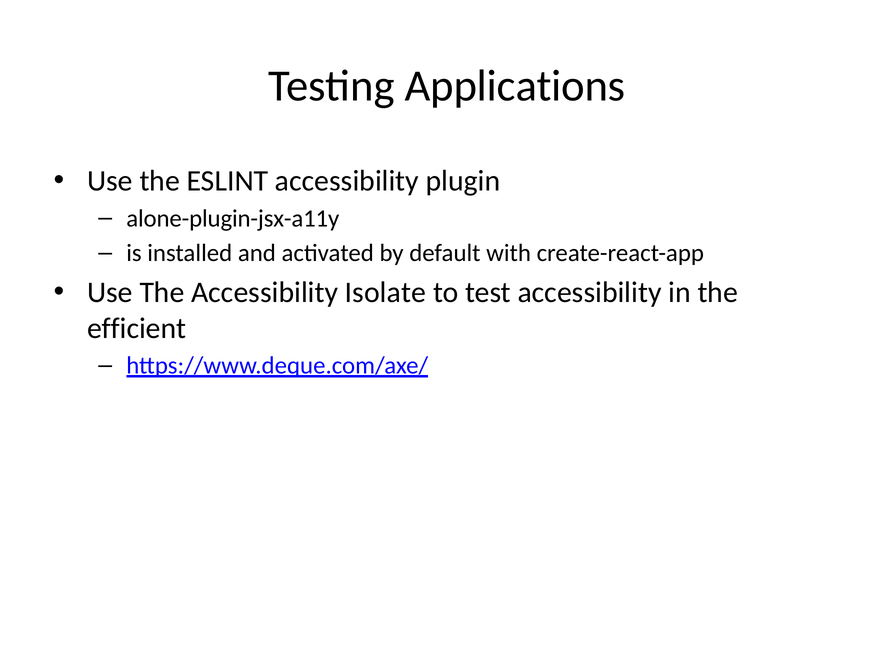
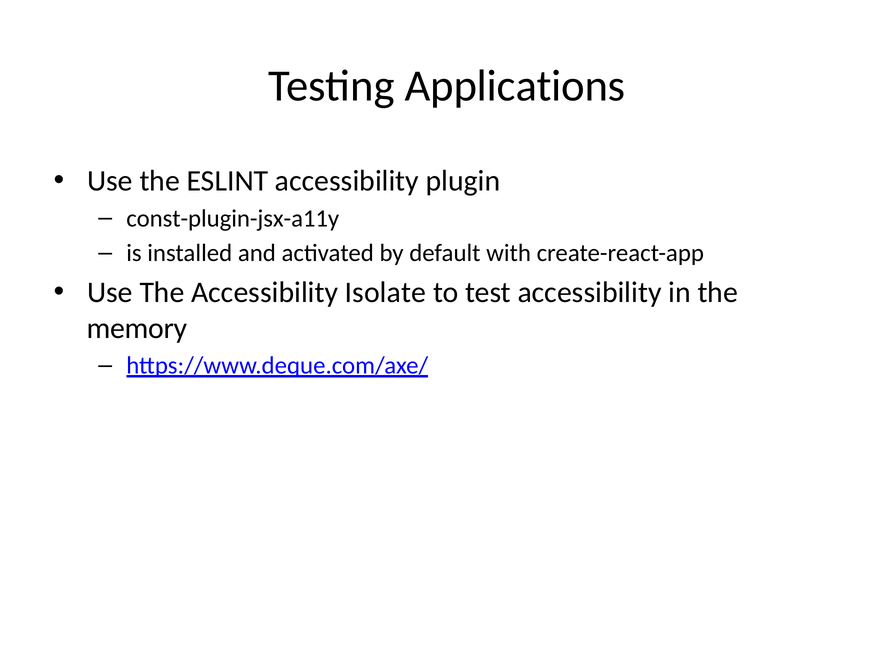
alone-plugin-jsx-a11y: alone-plugin-jsx-a11y -> const-plugin-jsx-a11y
efficient: efficient -> memory
